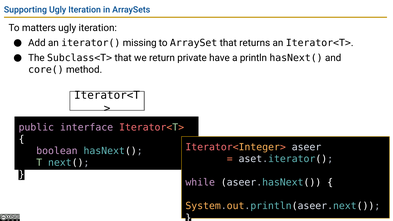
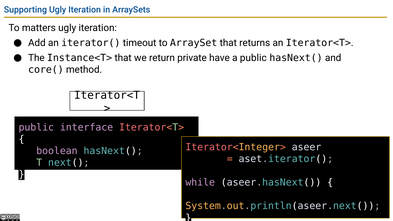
missing: missing -> timeout
Subclass<T>: Subclass<T> -> Instance<T>
a println: println -> public
